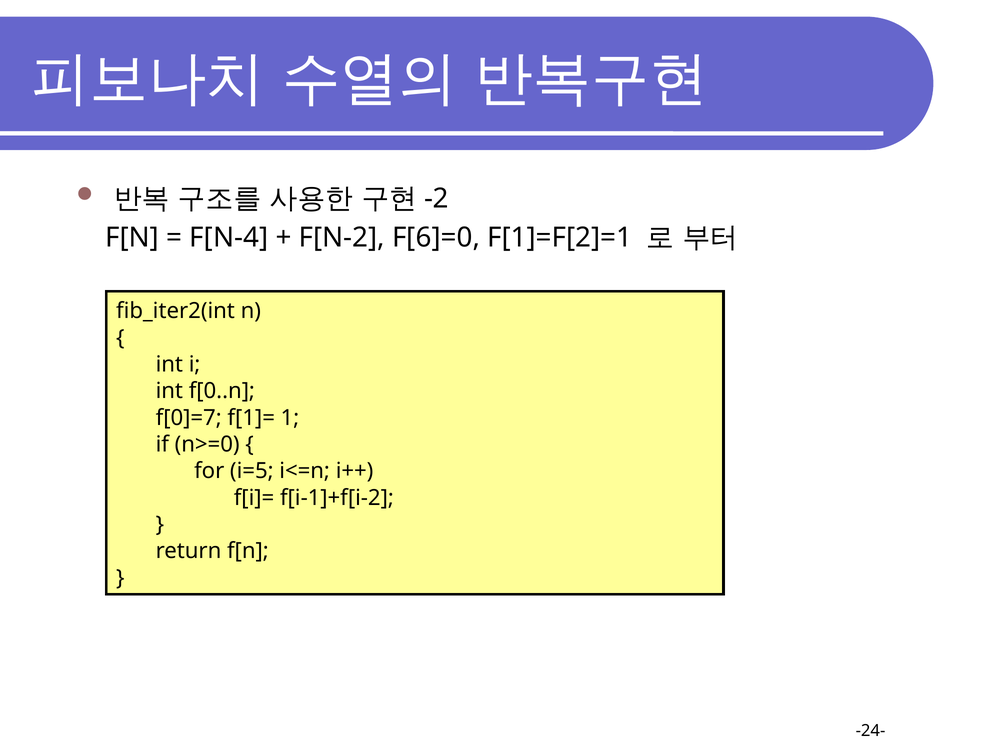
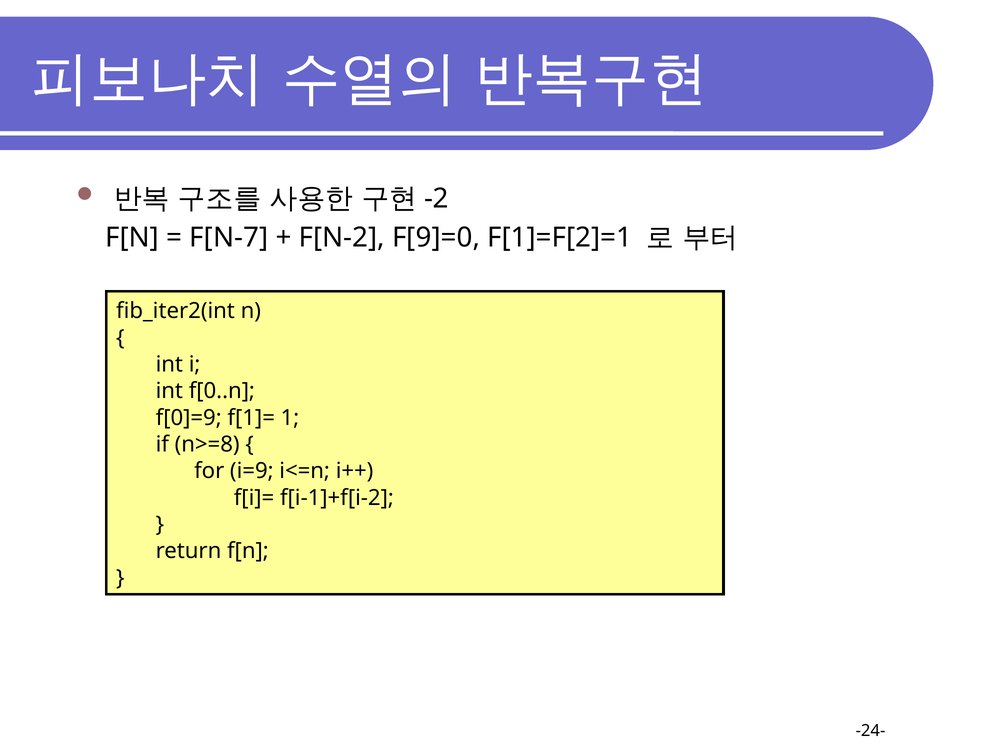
F[N-4: F[N-4 -> F[N-7
F[6]=0: F[6]=0 -> F[9]=0
f[0]=7: f[0]=7 -> f[0]=9
n>=0: n>=0 -> n>=8
i=5: i=5 -> i=9
